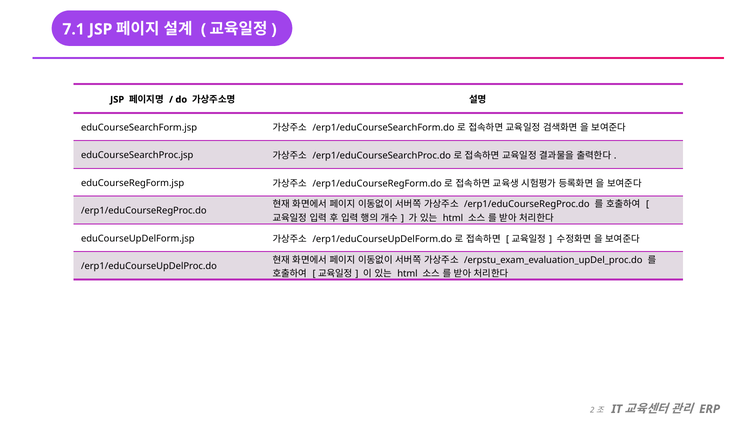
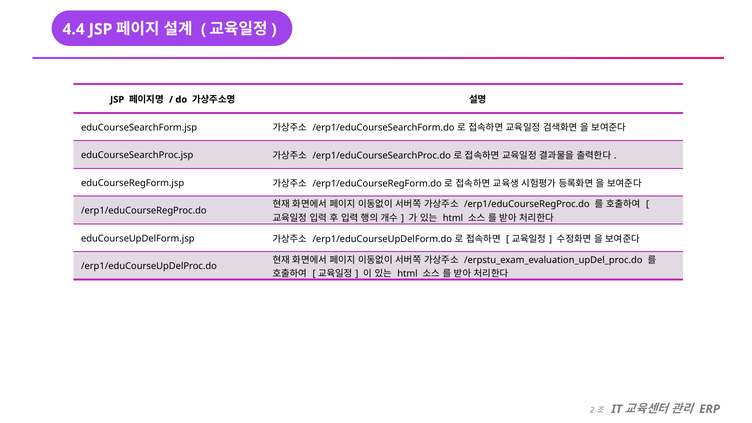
7.1: 7.1 -> 4.4
